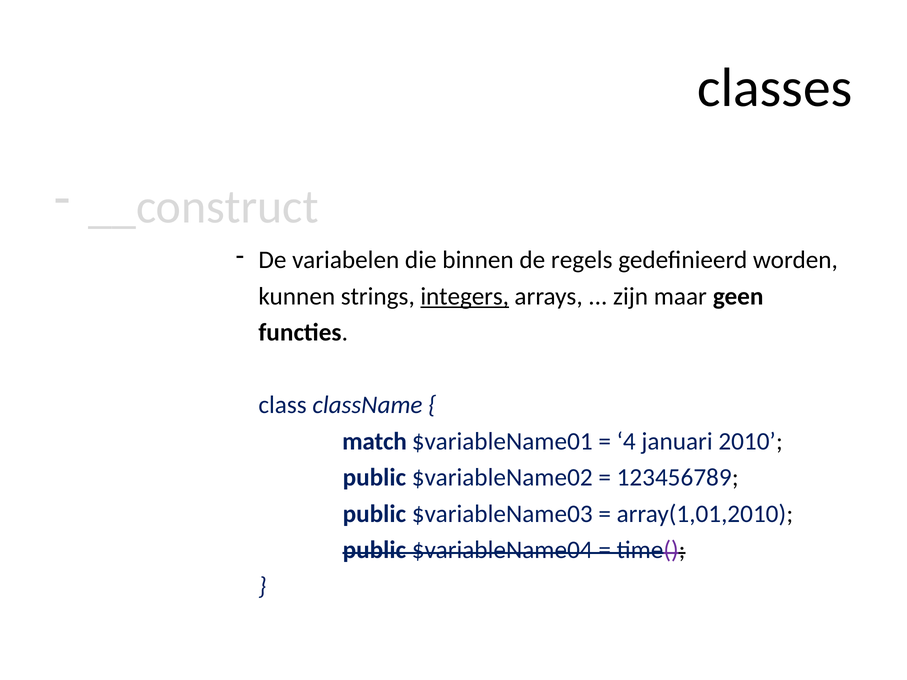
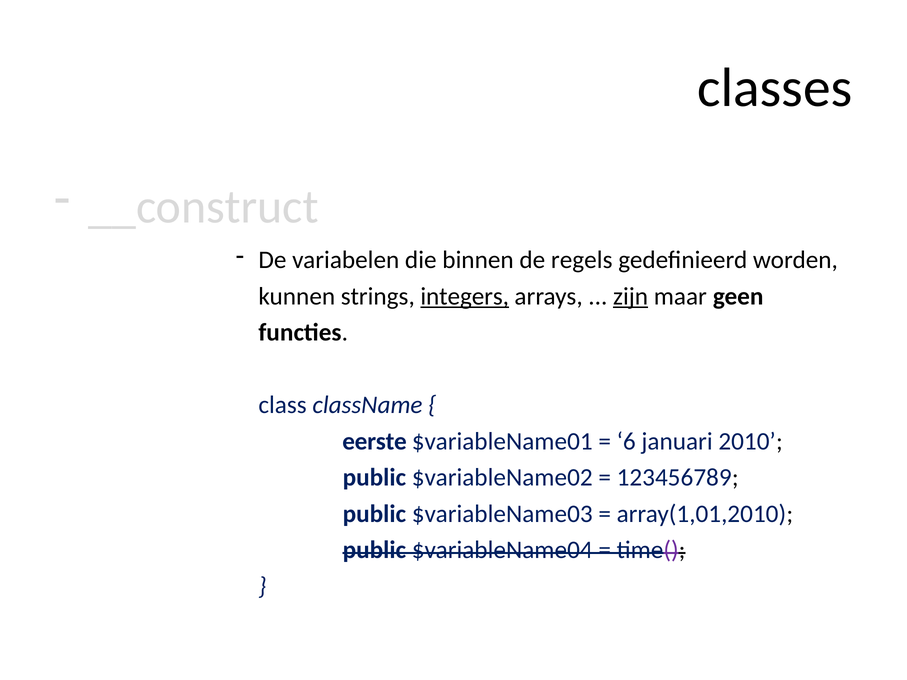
zijn underline: none -> present
match: match -> eerste
4: 4 -> 6
